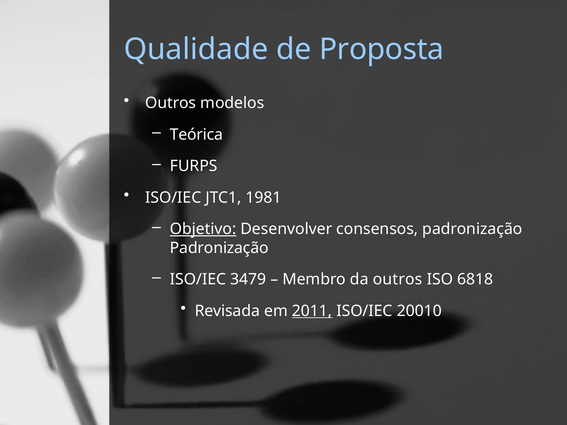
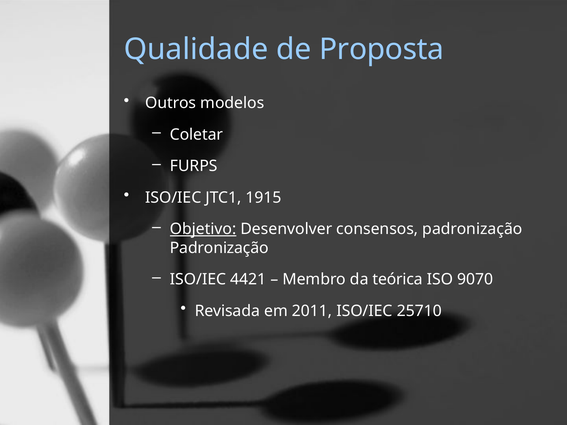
Teórica: Teórica -> Coletar
1981: 1981 -> 1915
3479: 3479 -> 4421
da outros: outros -> teórica
6818: 6818 -> 9070
2011 underline: present -> none
20010: 20010 -> 25710
